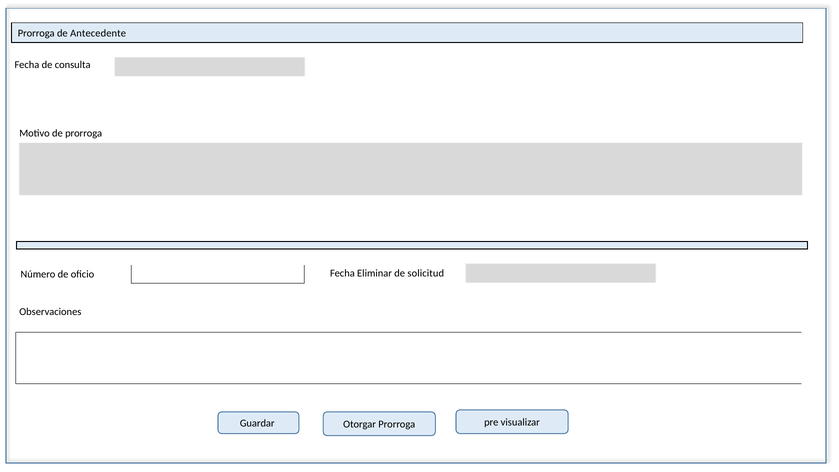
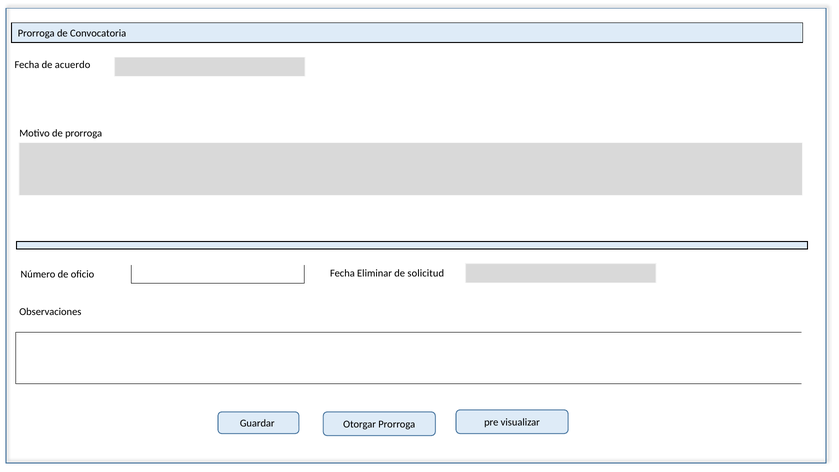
Antecedente: Antecedente -> Convocatoria
consulta: consulta -> acuerdo
